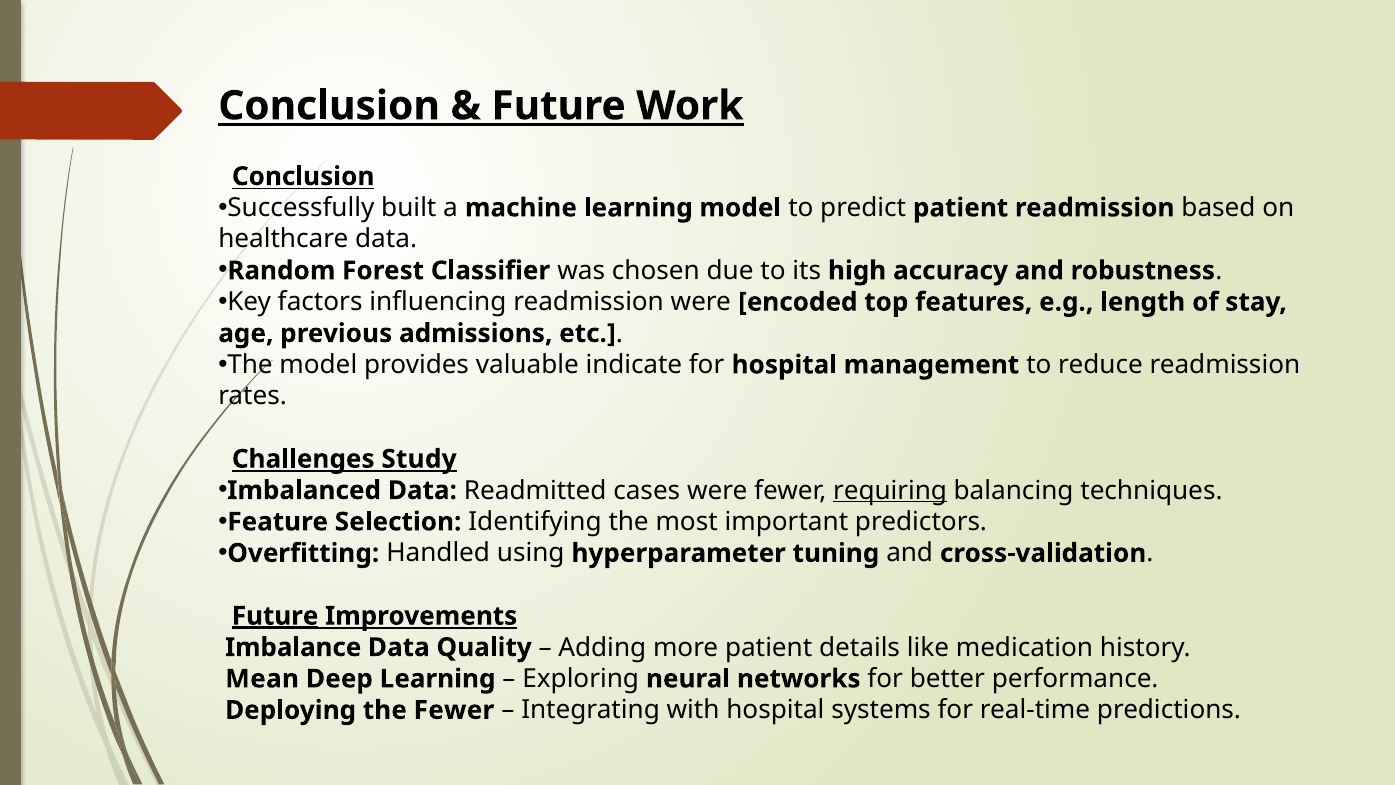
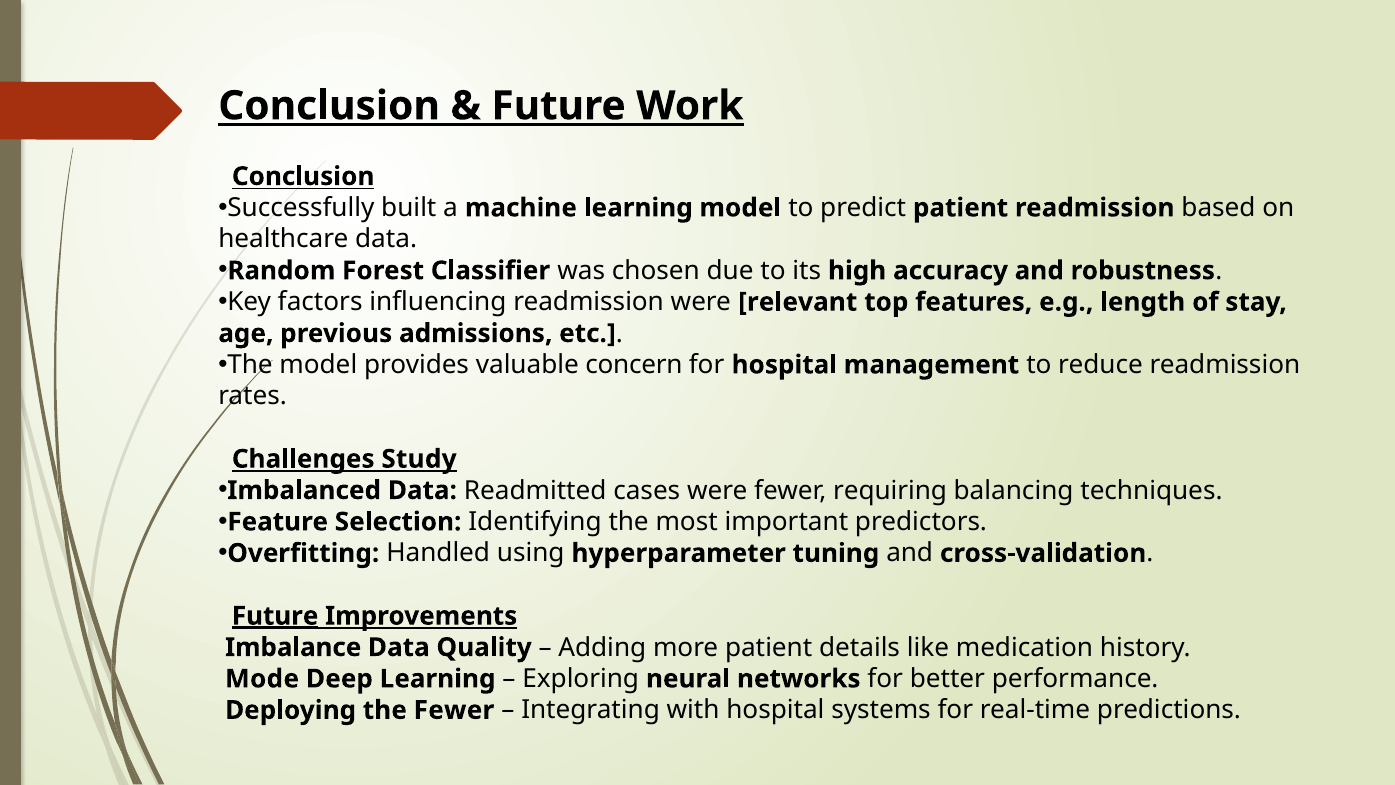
encoded: encoded -> relevant
indicate: indicate -> concern
requiring underline: present -> none
Mean: Mean -> Mode
